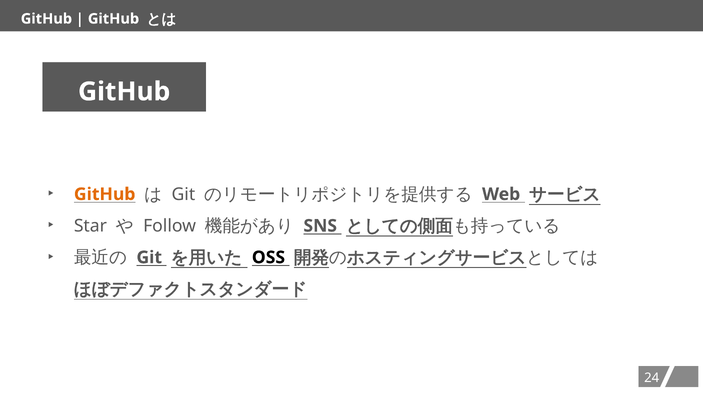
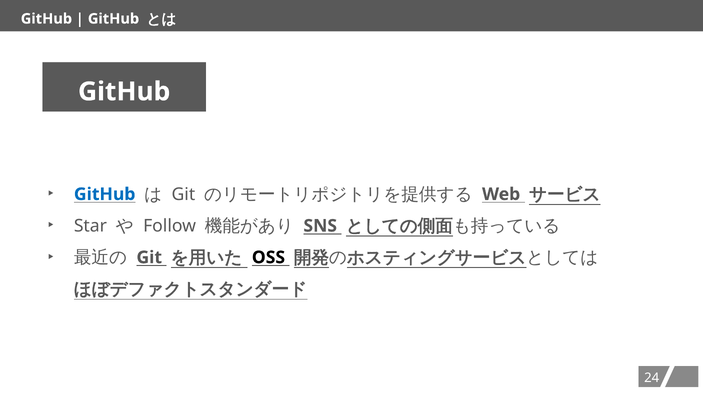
GitHub at (105, 194) colour: orange -> blue
